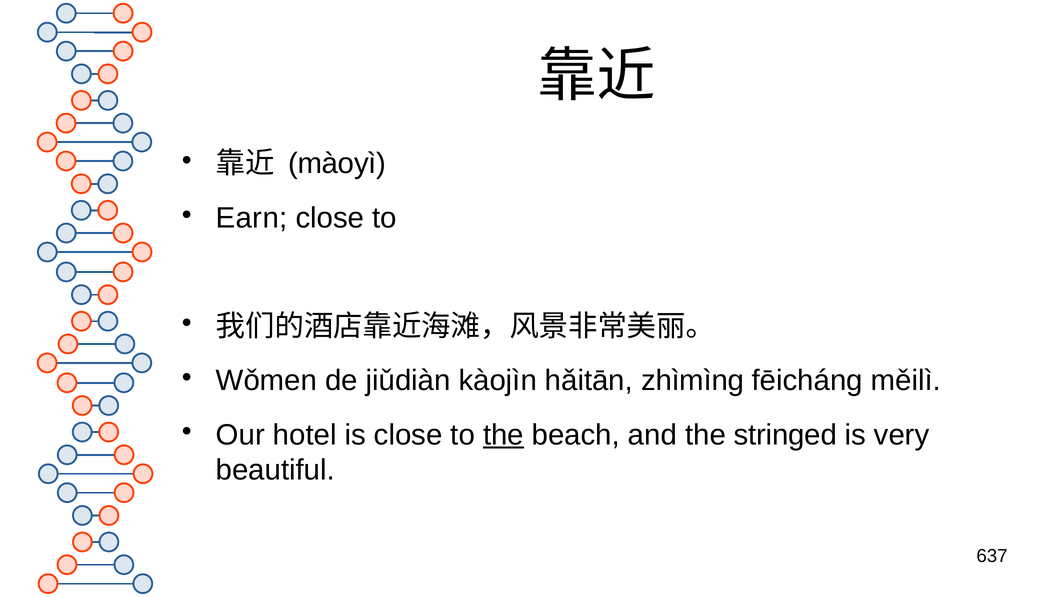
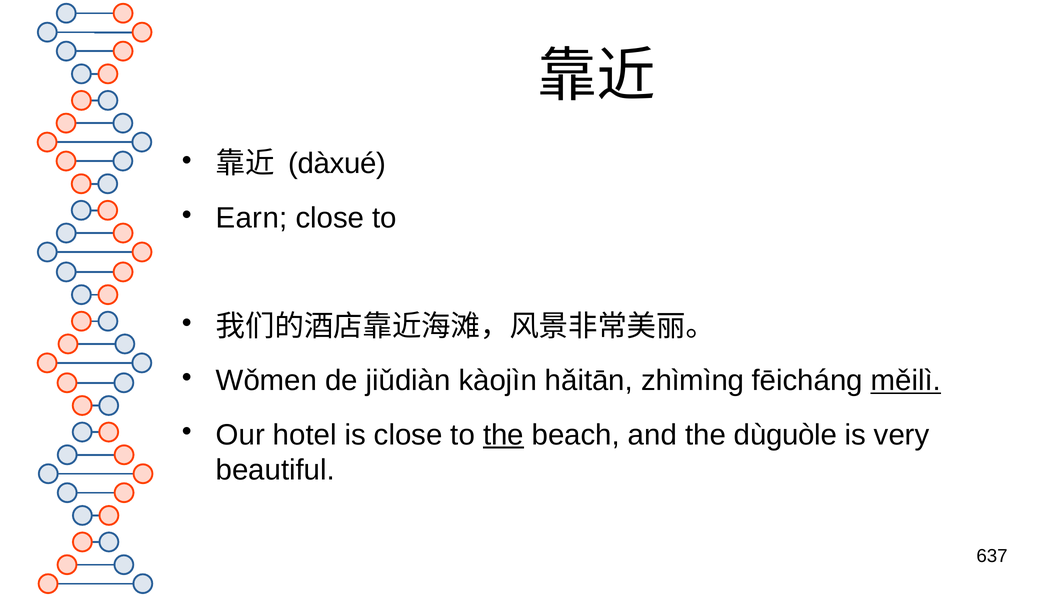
màoyì: màoyì -> dàxué
měilì underline: none -> present
stringed: stringed -> dùguòle
